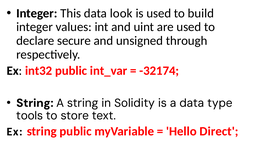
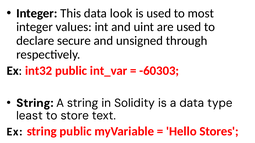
build: build -> most
-32174: -32174 -> -60303
tools: tools -> least
Direct: Direct -> Stores
